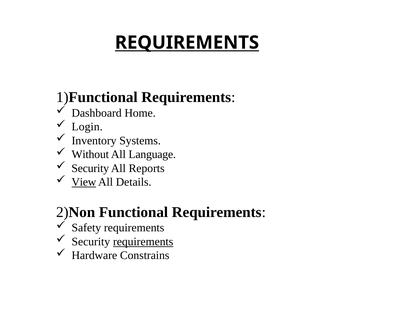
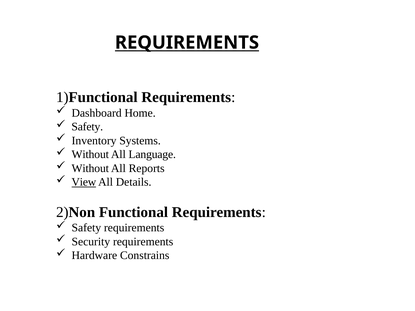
Login at (87, 127): Login -> Safety
Security at (90, 168): Security -> Without
requirements at (143, 242) underline: present -> none
